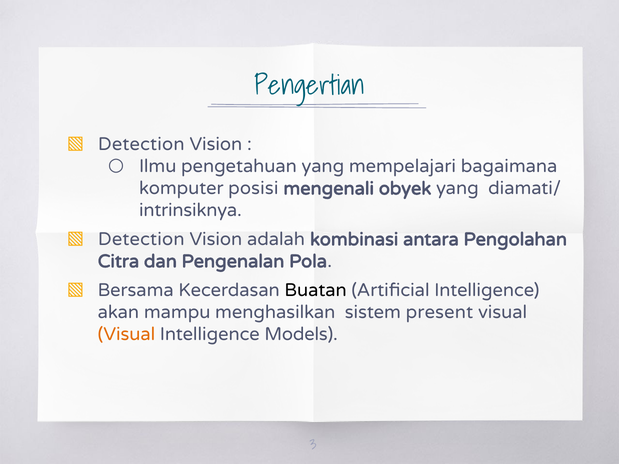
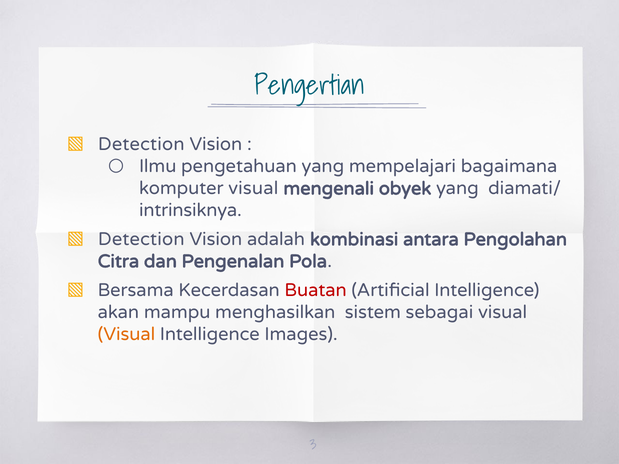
komputer posisi: posisi -> visual
Buatan colour: black -> red
present: present -> sebagai
Models: Models -> Images
